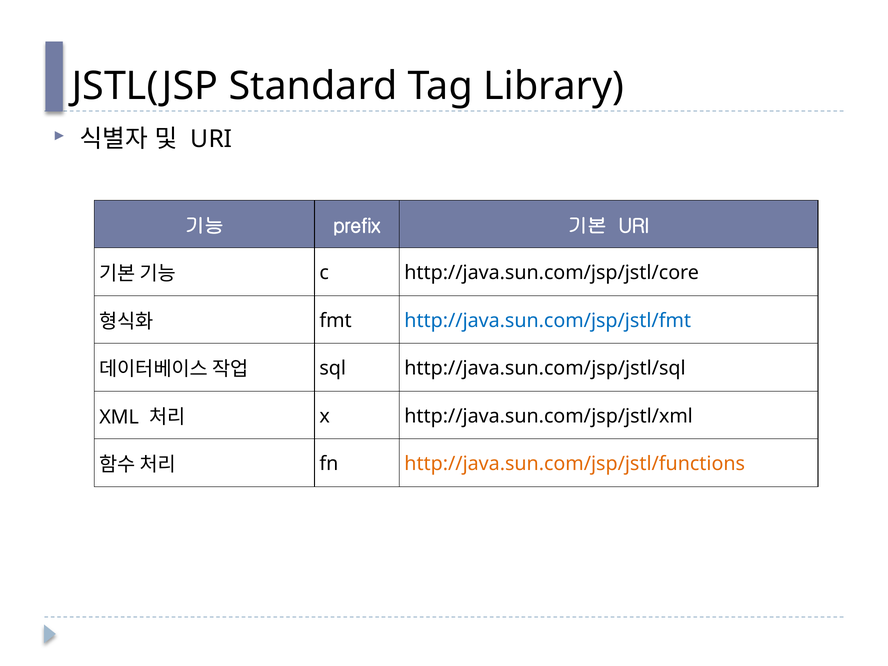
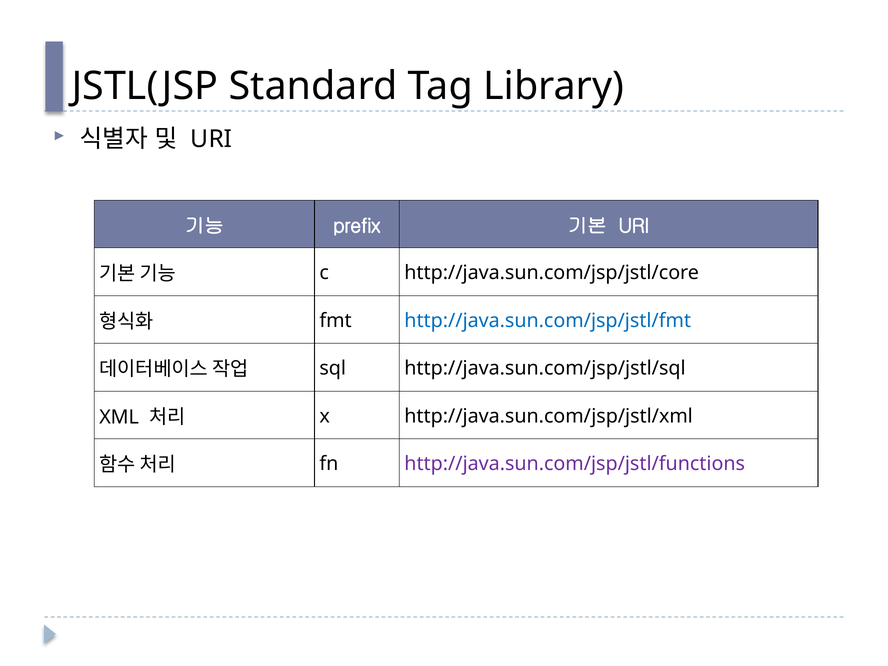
http://java.sun.com/jsp/jstl/functions colour: orange -> purple
